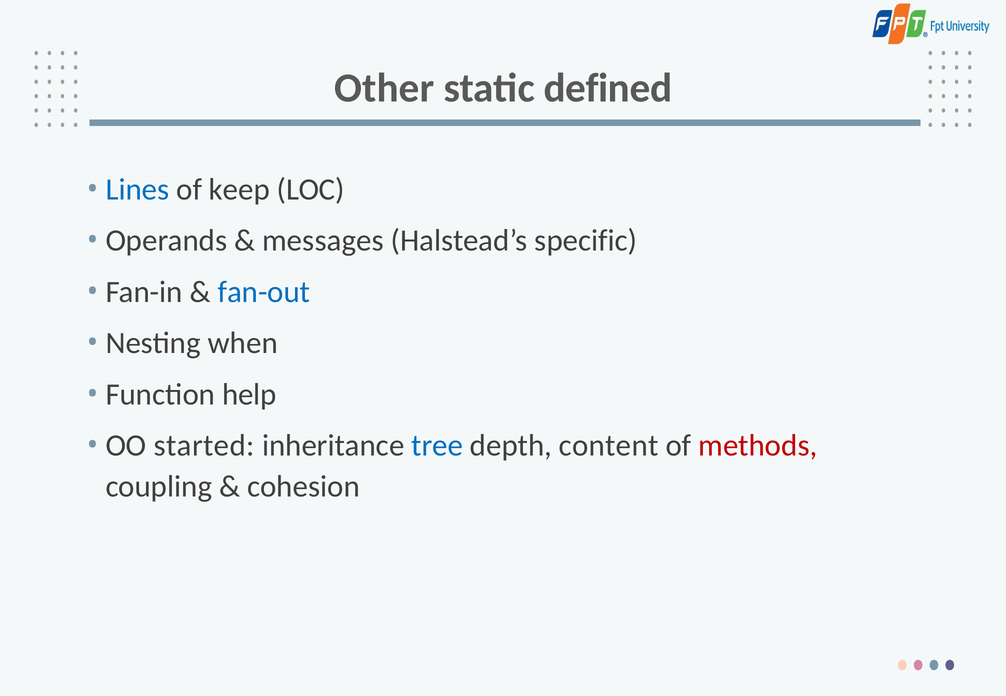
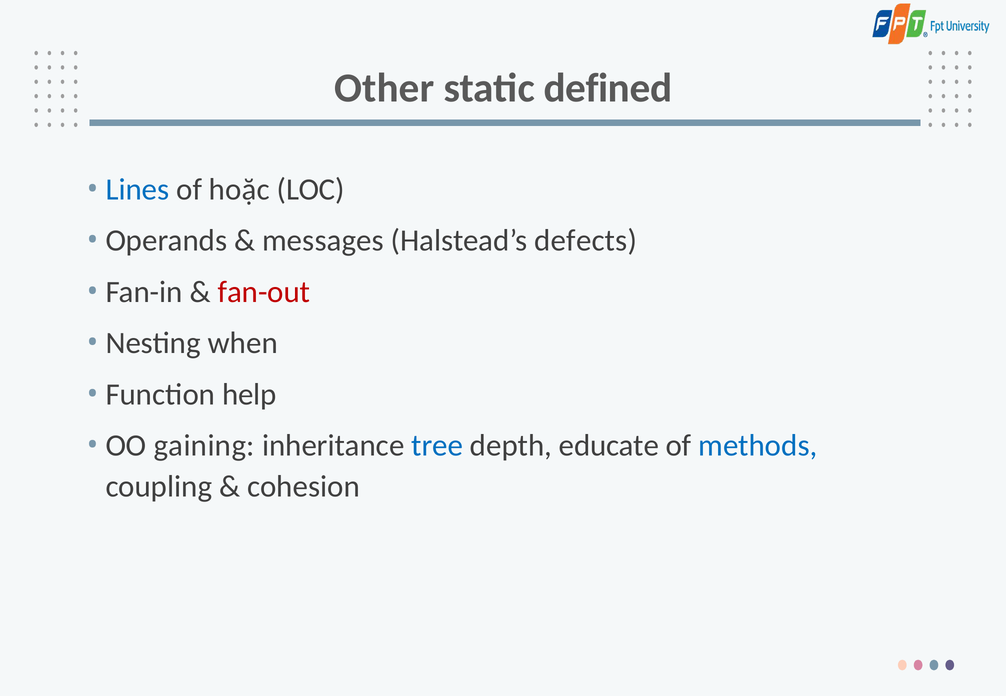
keep: keep -> hoặc
specific: specific -> defects
fan-out colour: blue -> red
started: started -> gaining
content: content -> educate
methods colour: red -> blue
